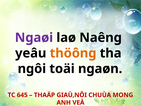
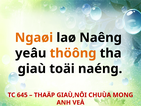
Ngaøi colour: purple -> orange
ngôi: ngôi -> giaù
ngaøn: ngaøn -> naéng
